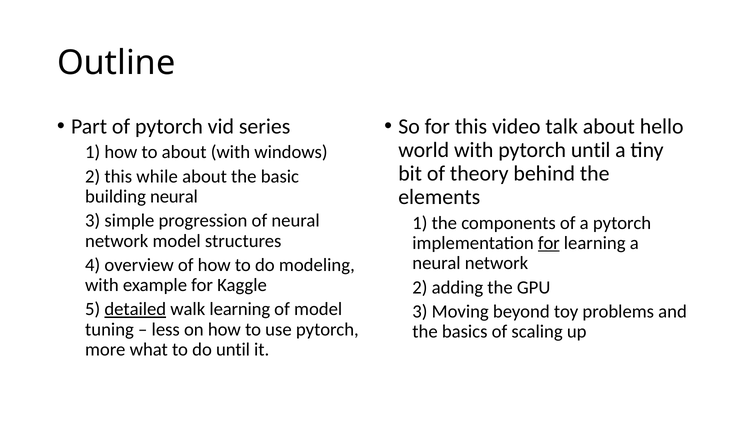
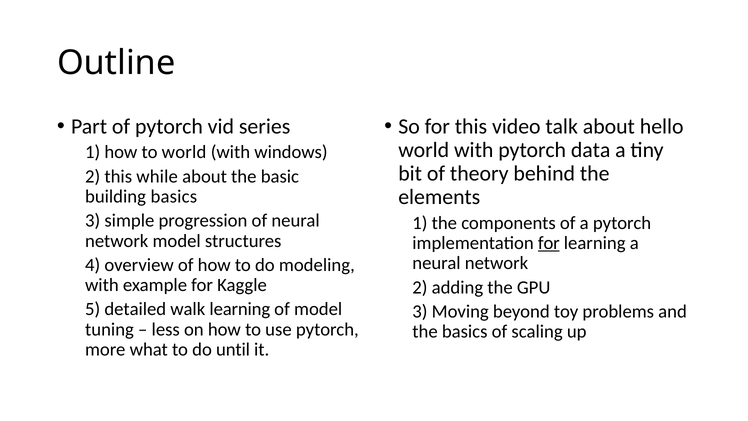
pytorch until: until -> data
to about: about -> world
building neural: neural -> basics
detailed underline: present -> none
